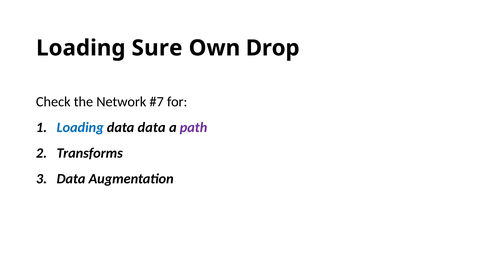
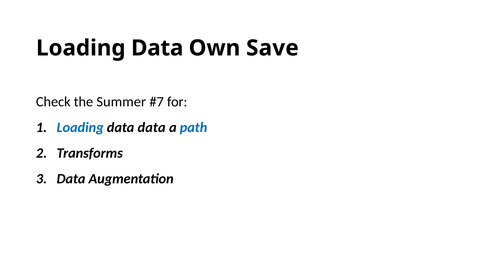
Sure at (157, 48): Sure -> Data
Drop: Drop -> Save
Network: Network -> Summer
path colour: purple -> blue
